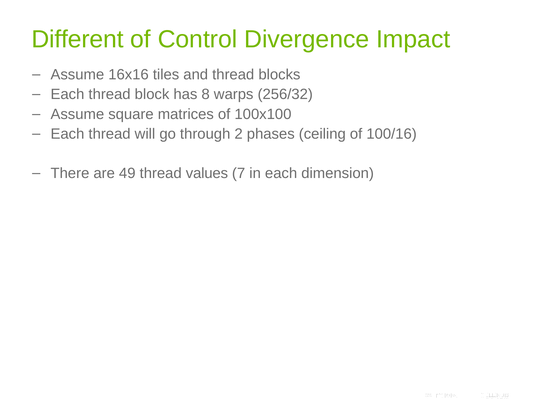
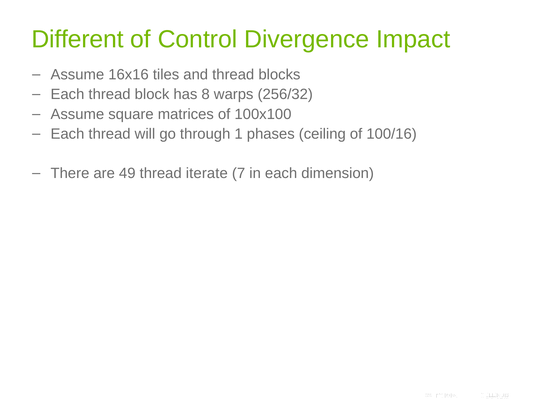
2: 2 -> 1
values: values -> iterate
